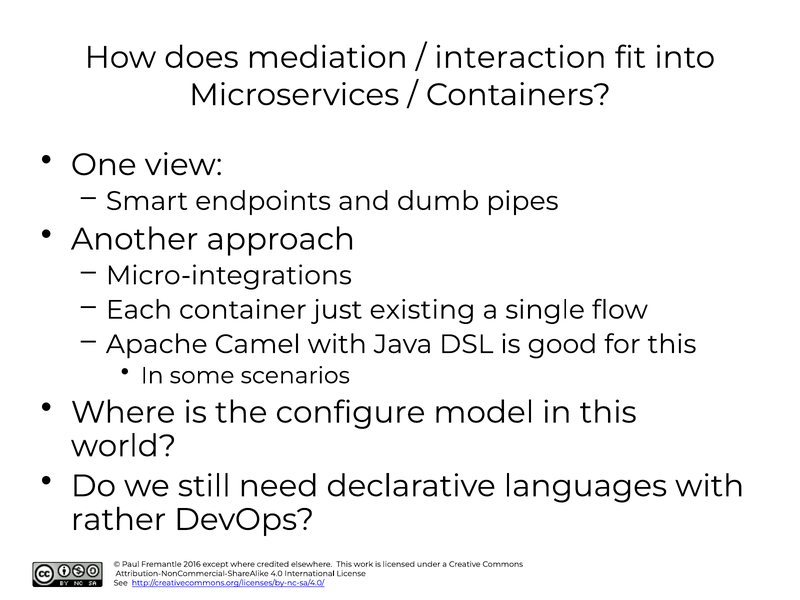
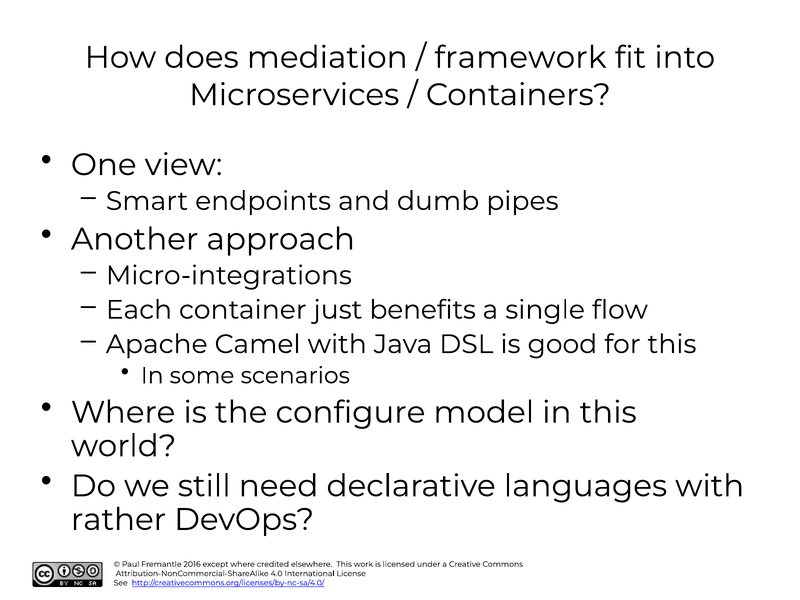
interaction: interaction -> framework
existing: existing -> benefits
